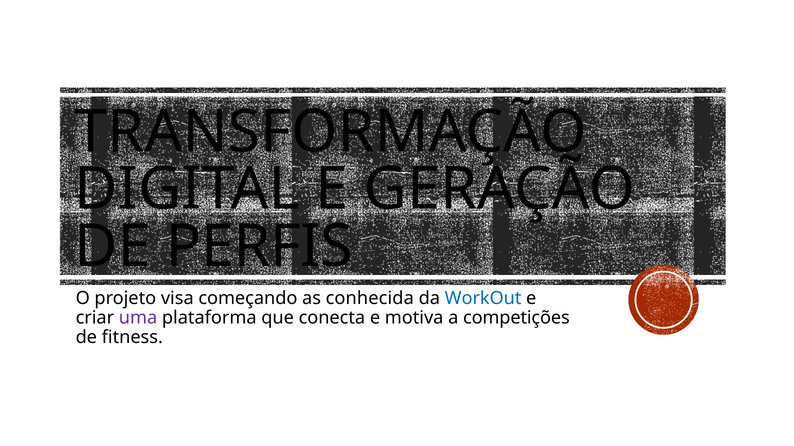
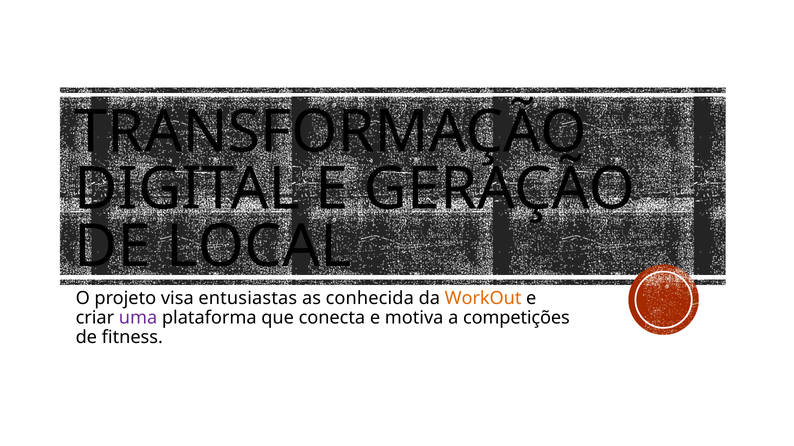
PERFIS: PERFIS -> LOCAL
começando: começando -> entusiastas
WorkOut colour: blue -> orange
